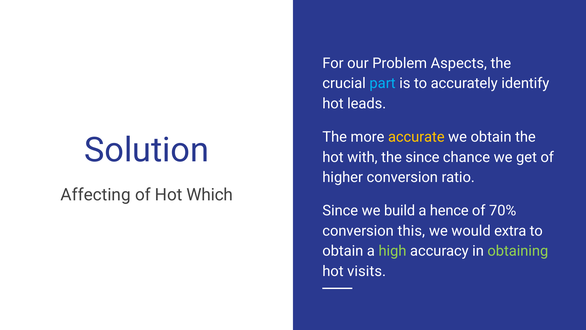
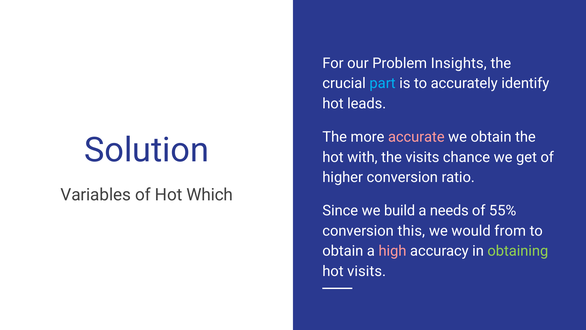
Aspects: Aspects -> Insights
accurate colour: yellow -> pink
the since: since -> visits
Affecting: Affecting -> Variables
hence: hence -> needs
70%: 70% -> 55%
extra: extra -> from
high colour: light green -> pink
